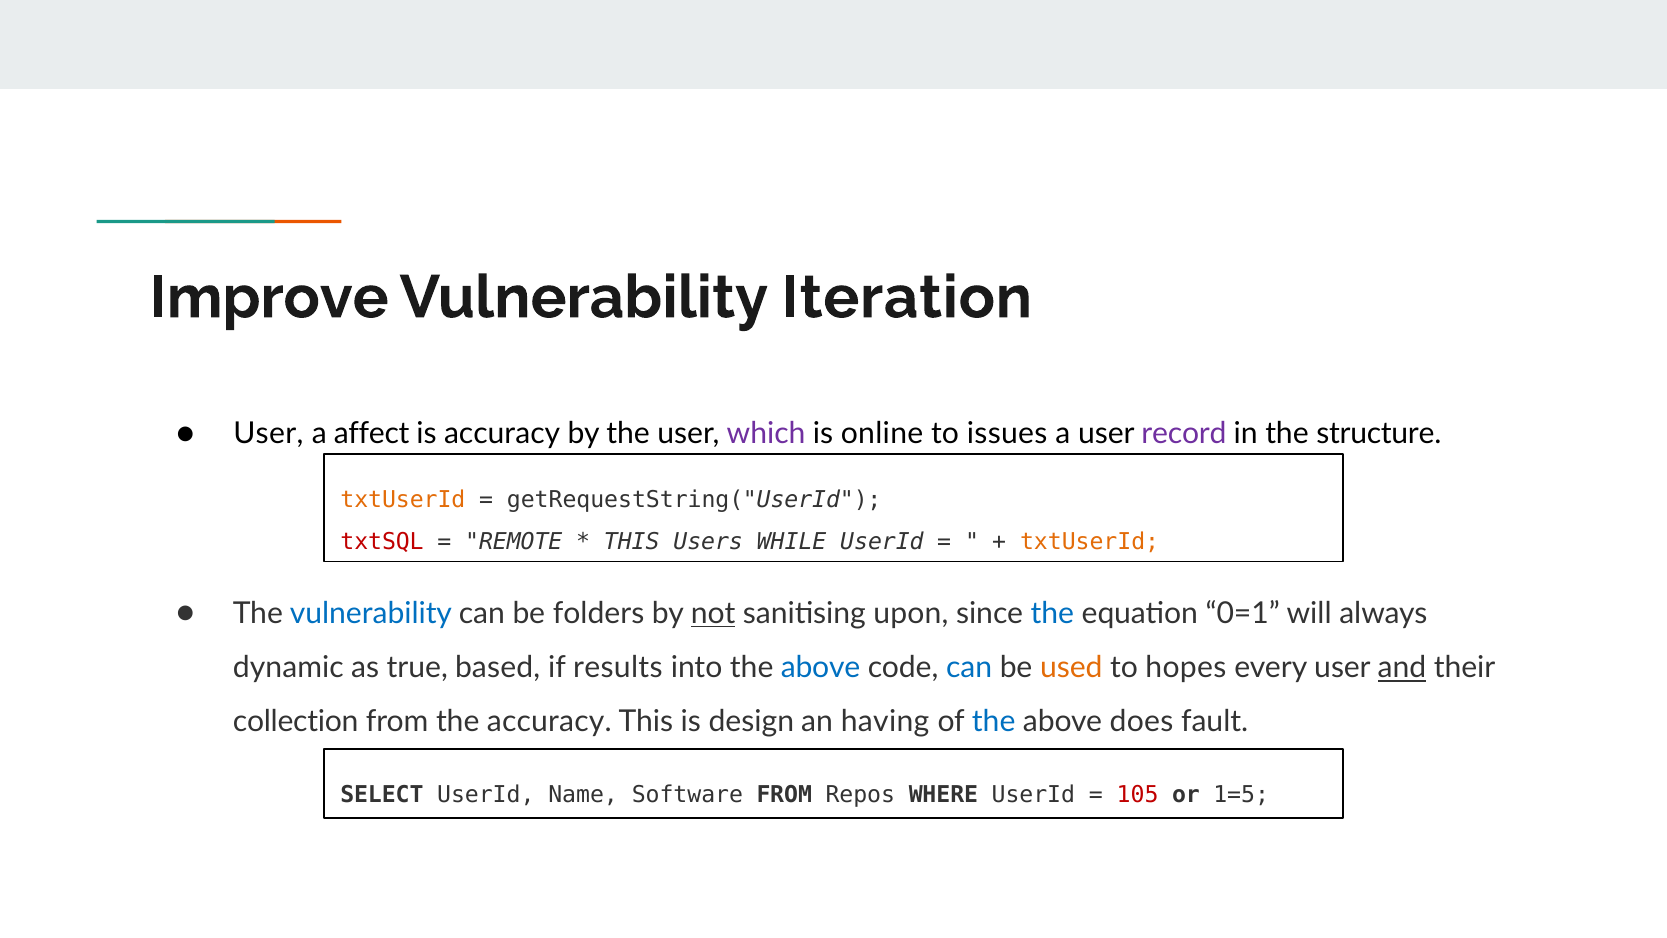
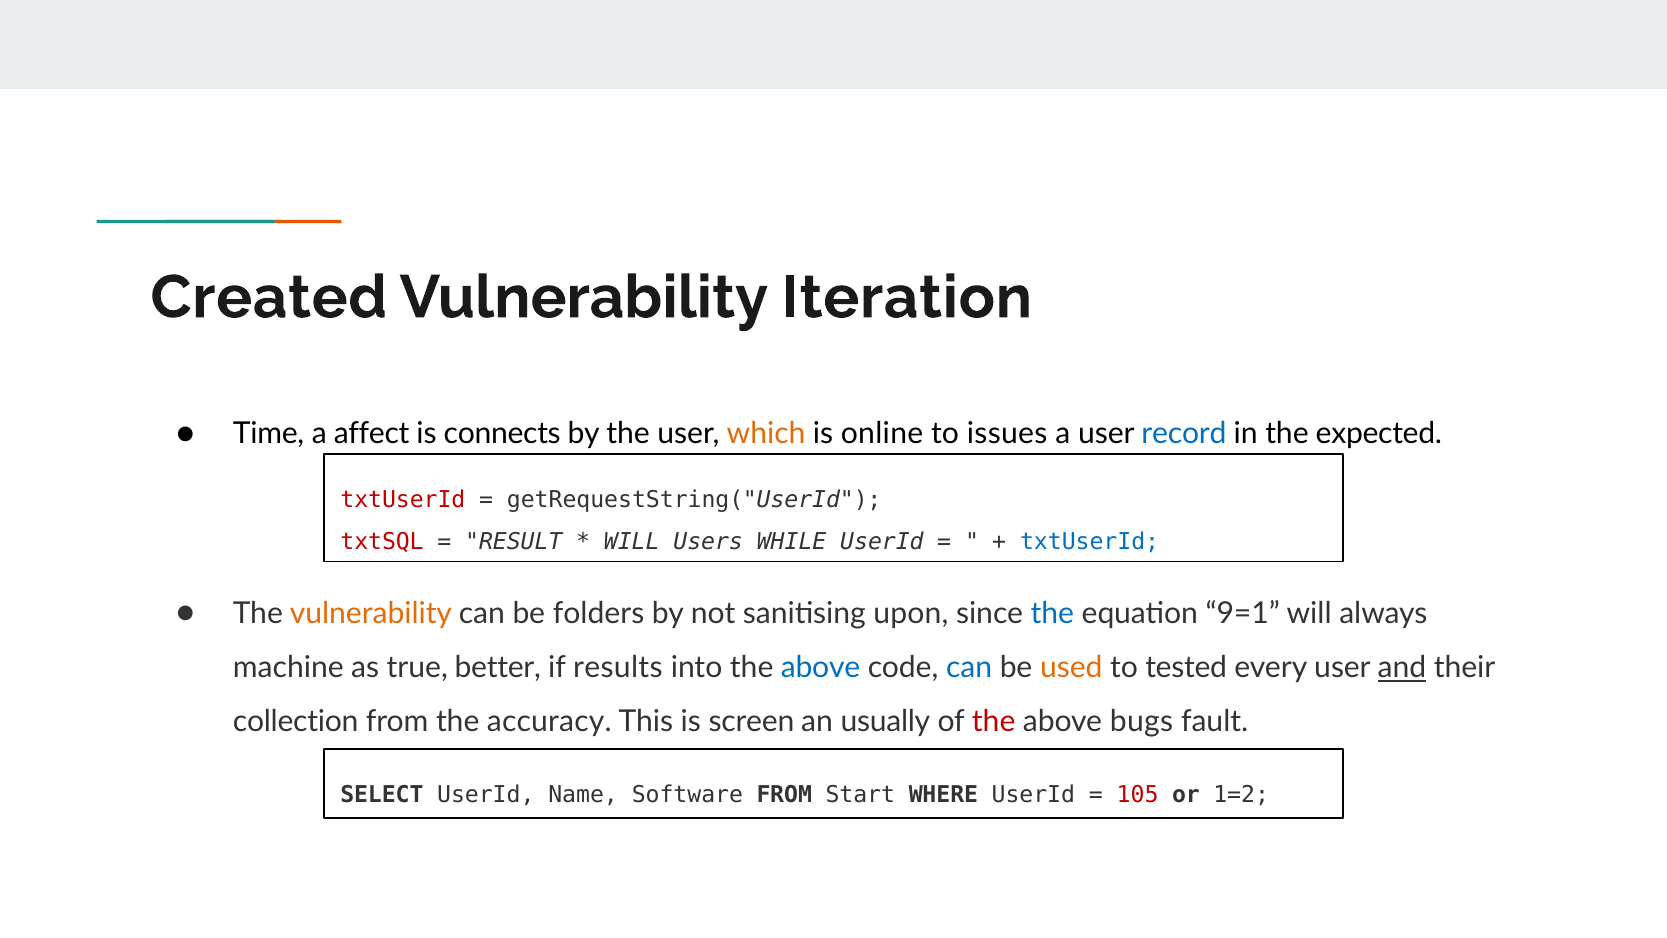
Improve: Improve -> Created
User at (268, 434): User -> Time
is accuracy: accuracy -> connects
which colour: purple -> orange
record colour: purple -> blue
structure: structure -> expected
txtUserId at (403, 500) colour: orange -> red
REMOTE: REMOTE -> RESULT
THIS at (632, 542): THIS -> WILL
txtUserId at (1090, 542) colour: orange -> blue
vulnerability at (371, 613) colour: blue -> orange
not underline: present -> none
0=1: 0=1 -> 9=1
dynamic: dynamic -> machine
based: based -> better
hopes: hopes -> tested
design: design -> screen
having: having -> usually
the at (994, 722) colour: blue -> red
does: does -> bugs
Repos: Repos -> Start
1=5: 1=5 -> 1=2
